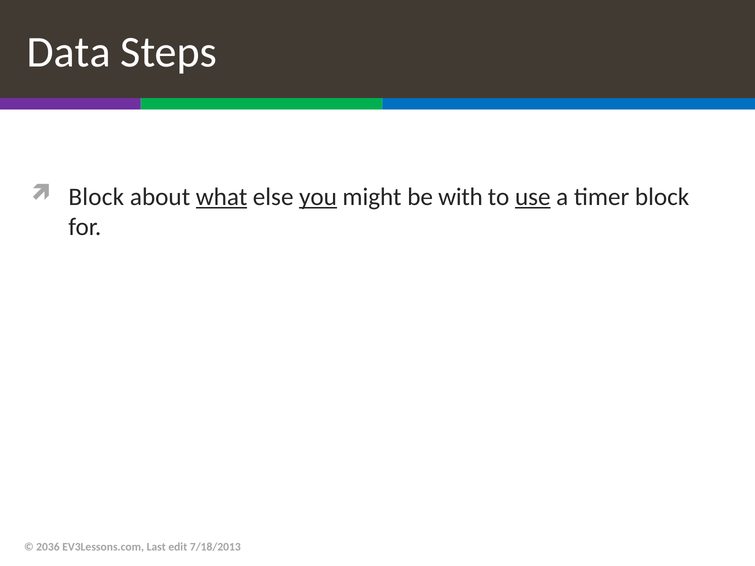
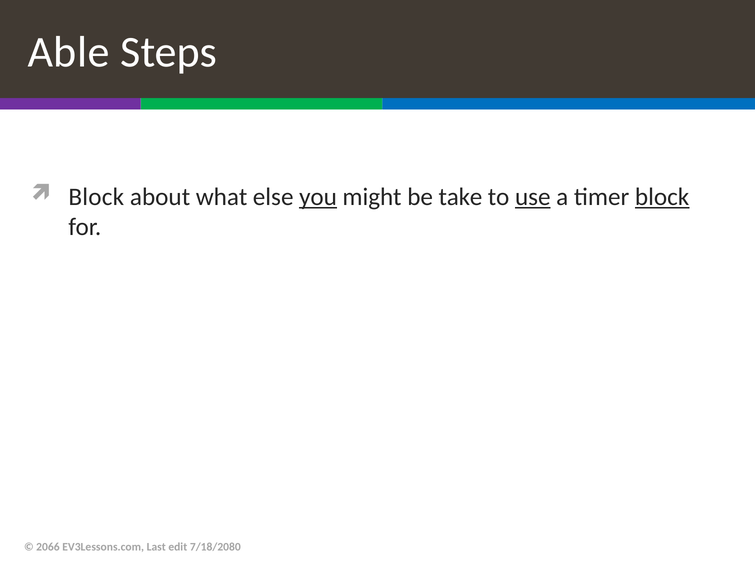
Data: Data -> Able
what underline: present -> none
with: with -> take
block at (662, 197) underline: none -> present
2036: 2036 -> 2066
7/18/2013: 7/18/2013 -> 7/18/2080
